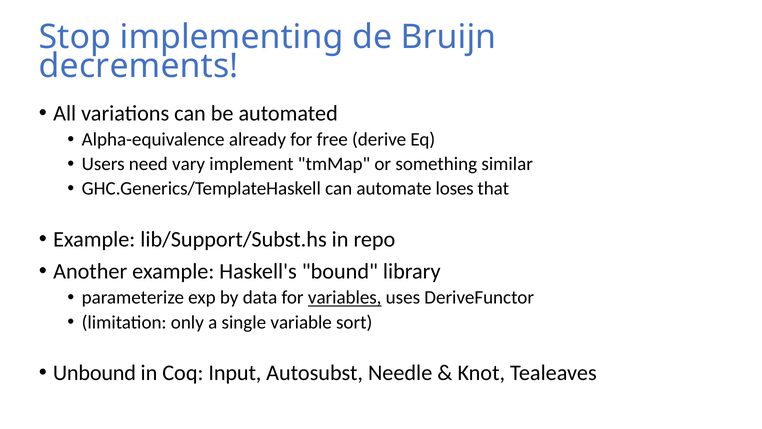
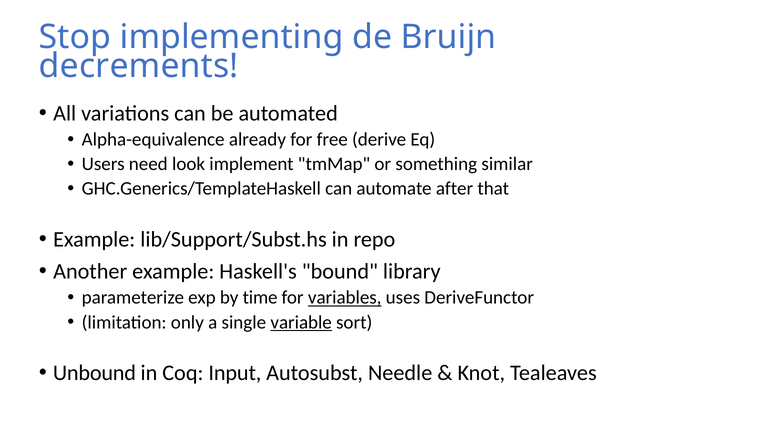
vary: vary -> look
loses: loses -> after
data: data -> time
variable underline: none -> present
